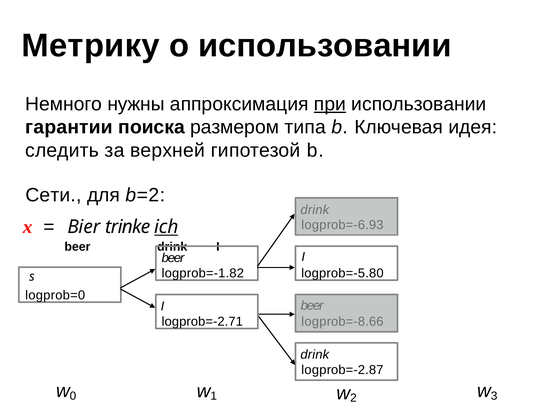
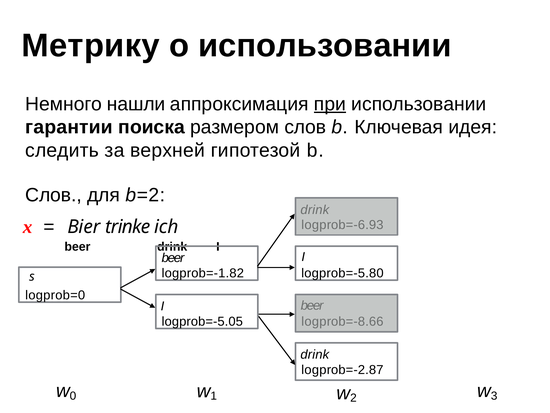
нужны: нужны -> нашли
размером типа: типа -> слов
Сети at (53, 195): Сети -> Слов
ich underline: present -> none
logprob=-2.71: logprob=-2.71 -> logprob=-5.05
